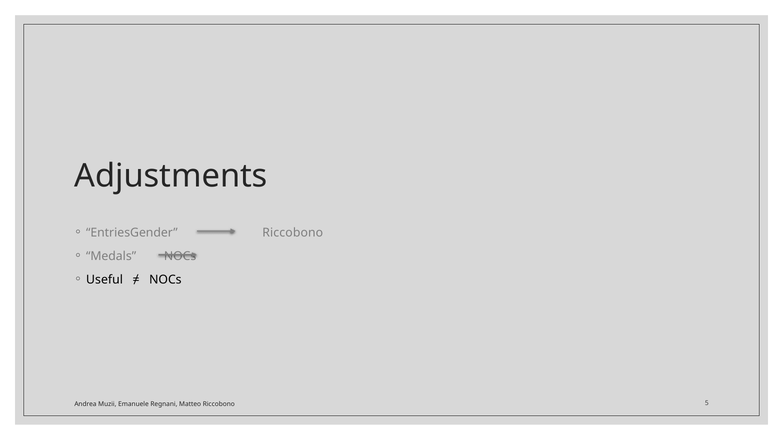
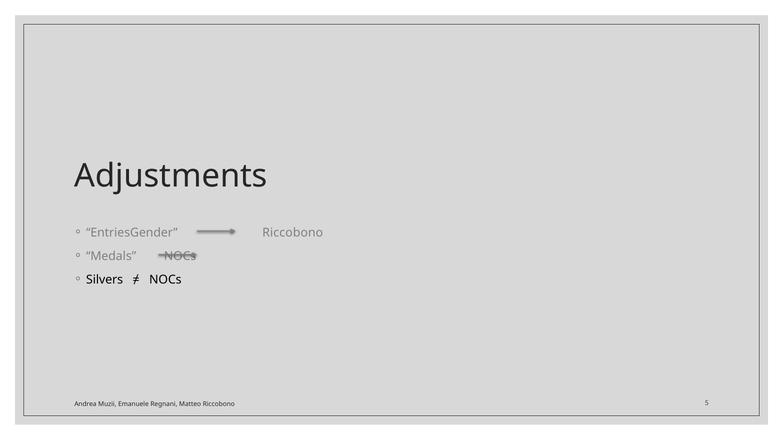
Useful: Useful -> Silvers
